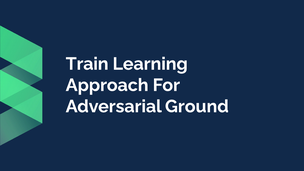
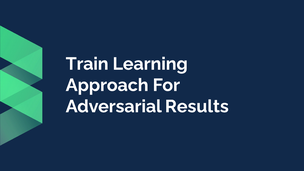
Ground: Ground -> Results
